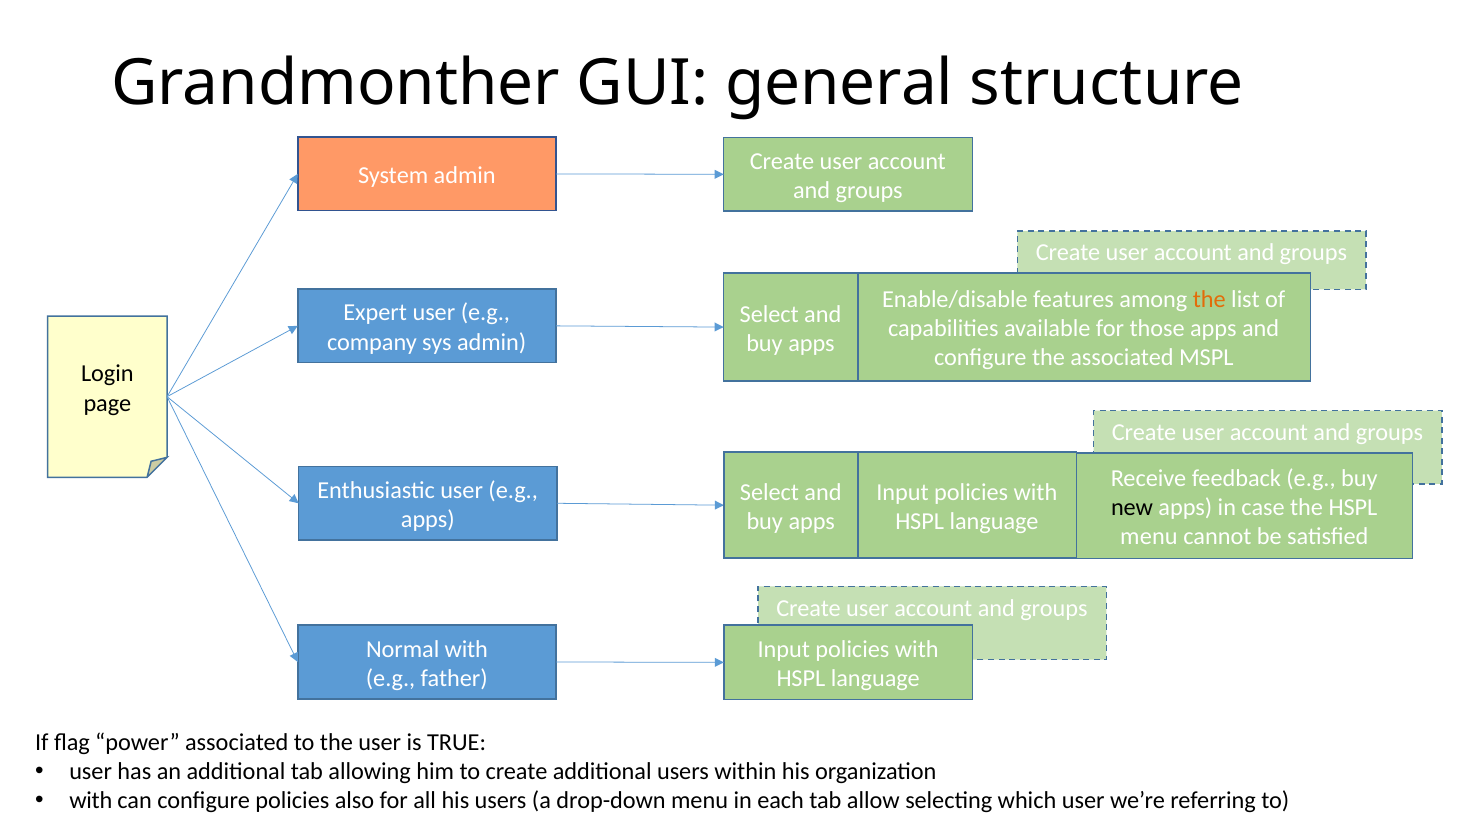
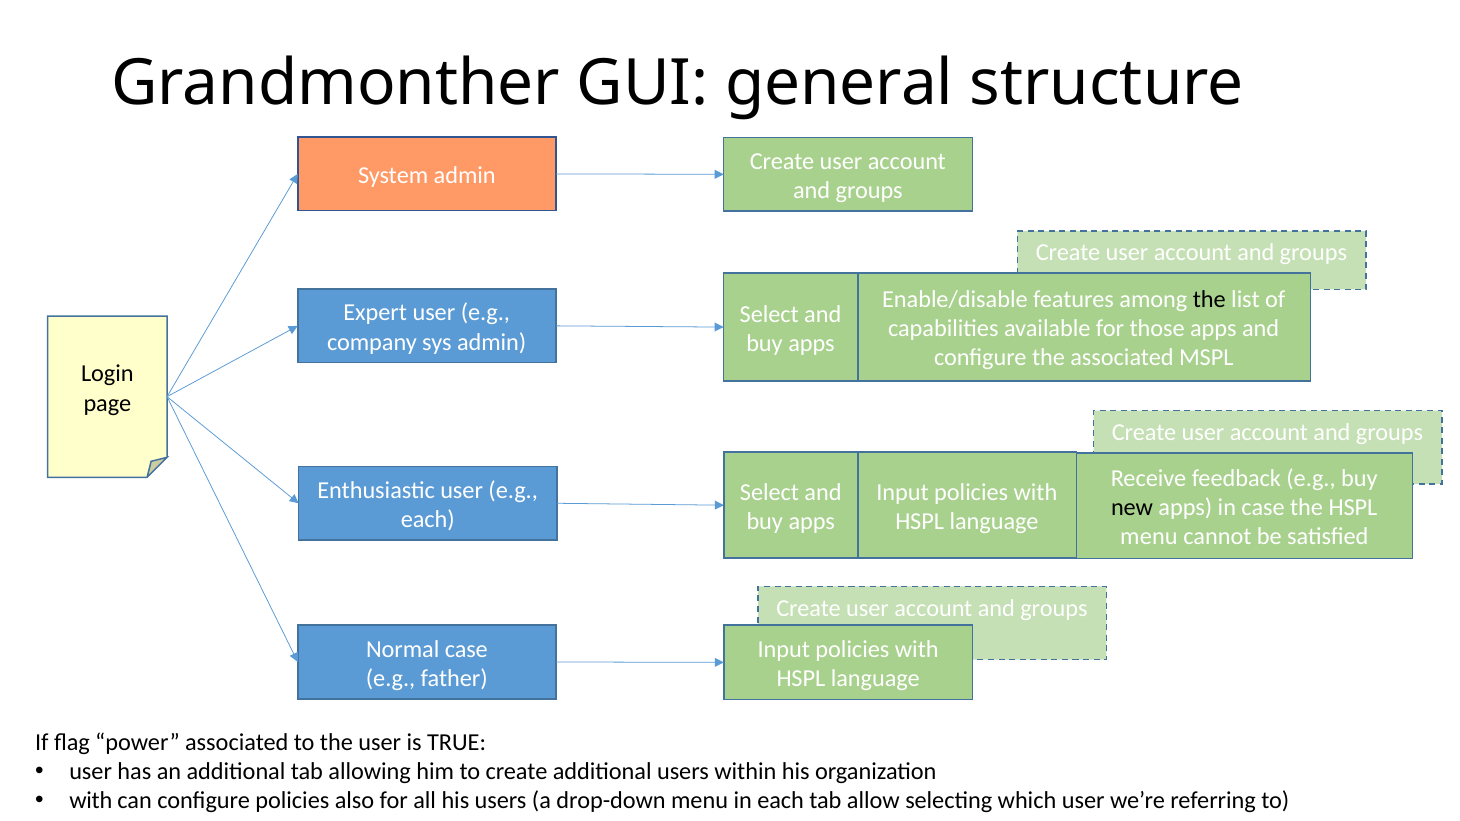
the at (1209, 300) colour: orange -> black
apps at (428, 520): apps -> each
Normal with: with -> case
